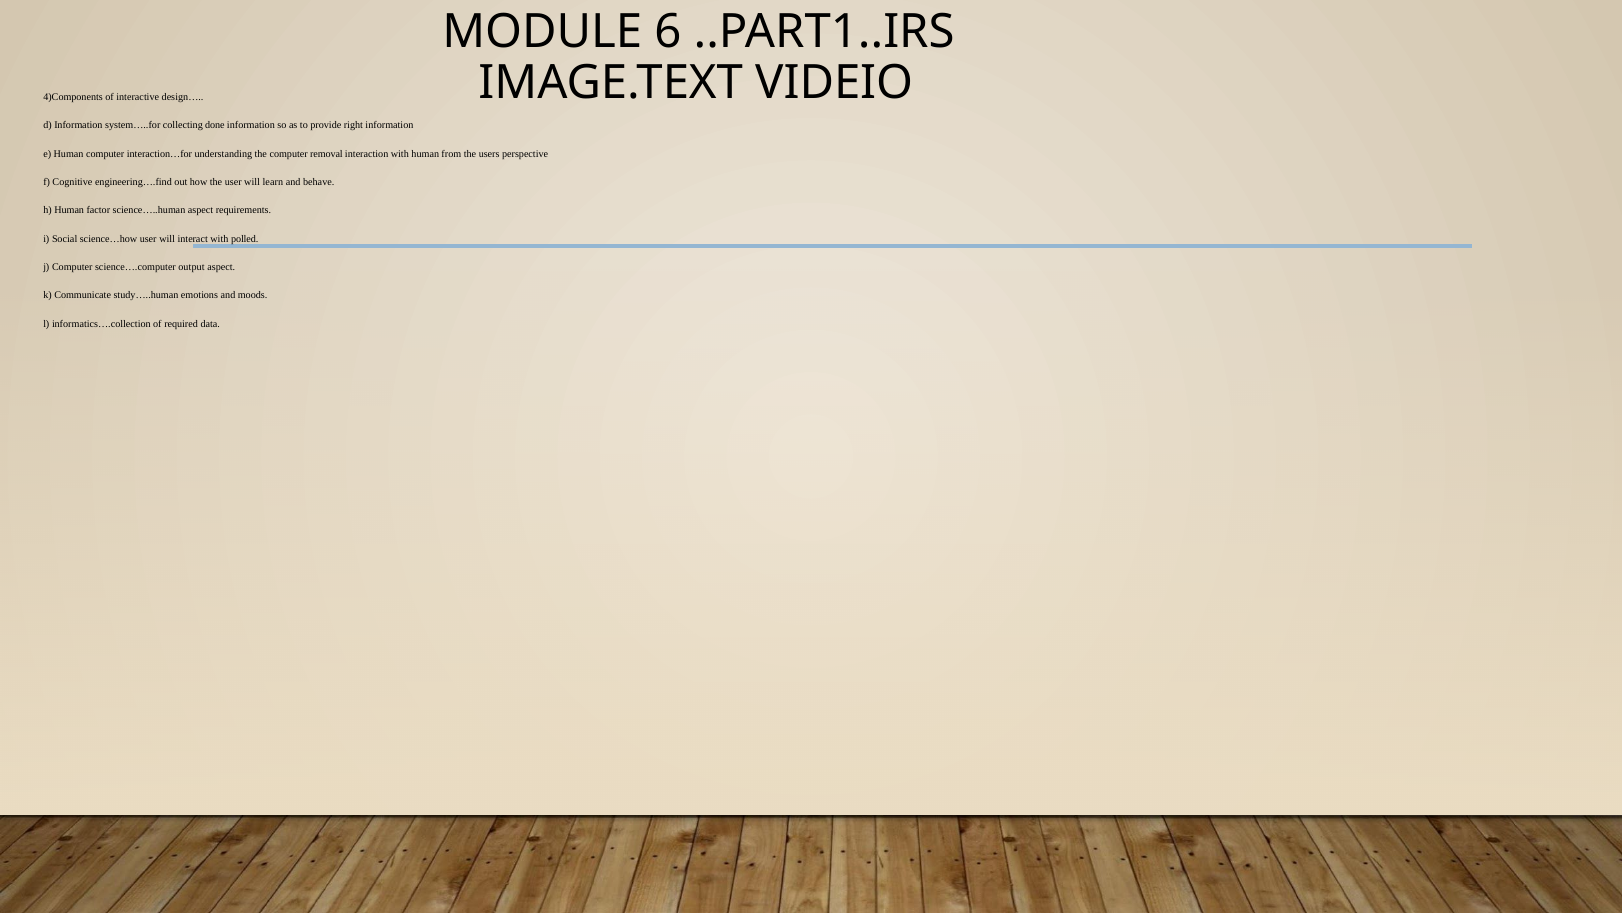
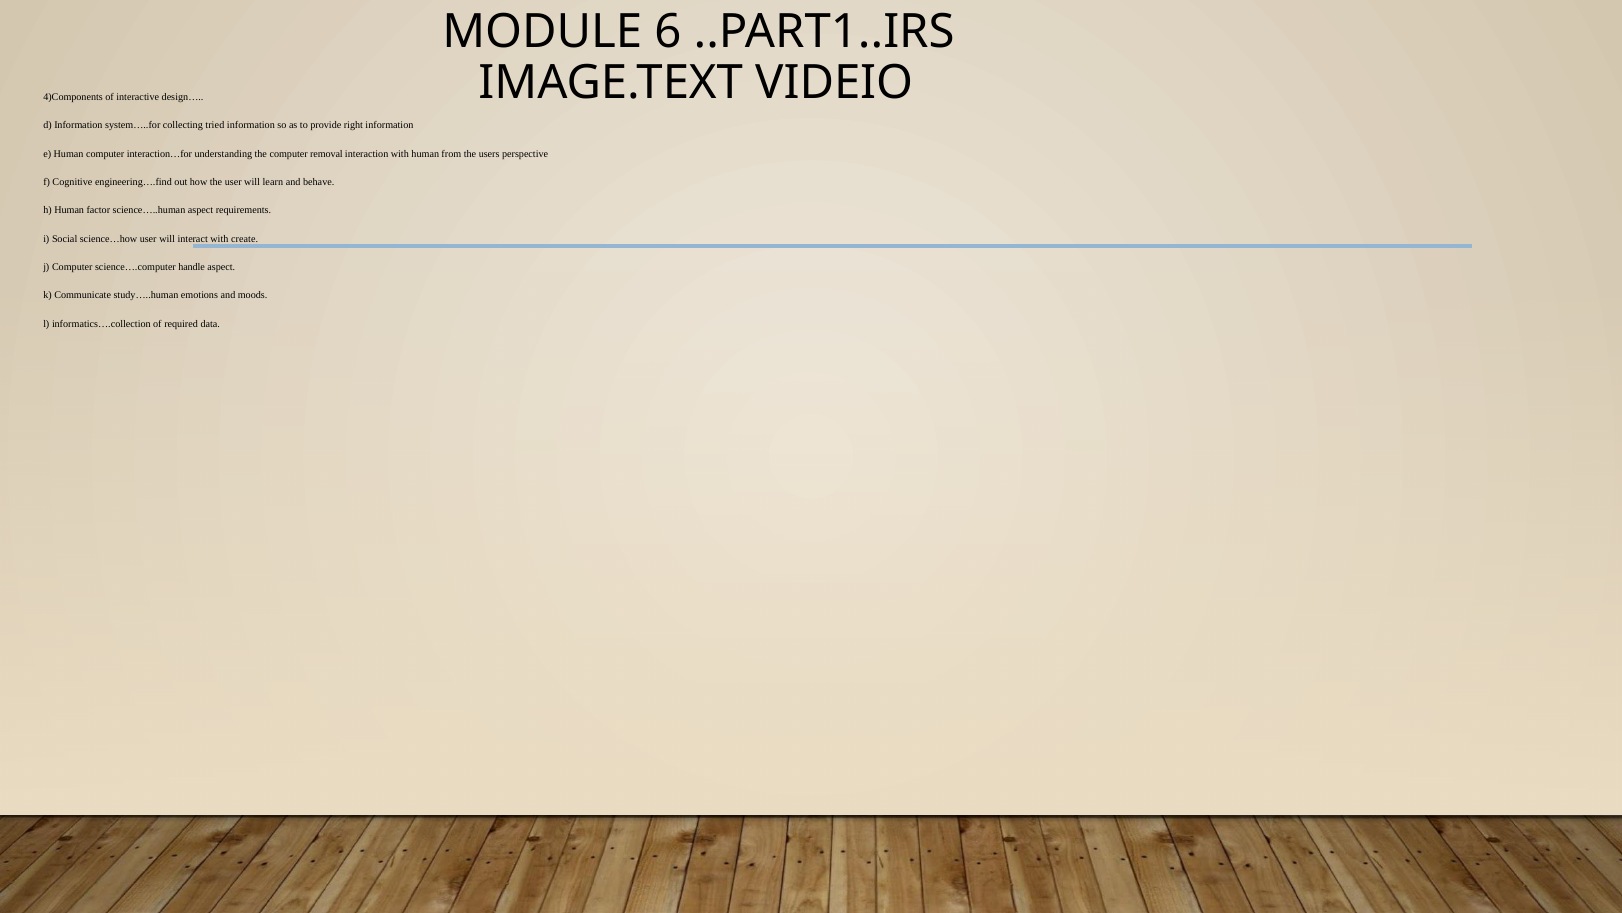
done: done -> tried
polled: polled -> create
output: output -> handle
